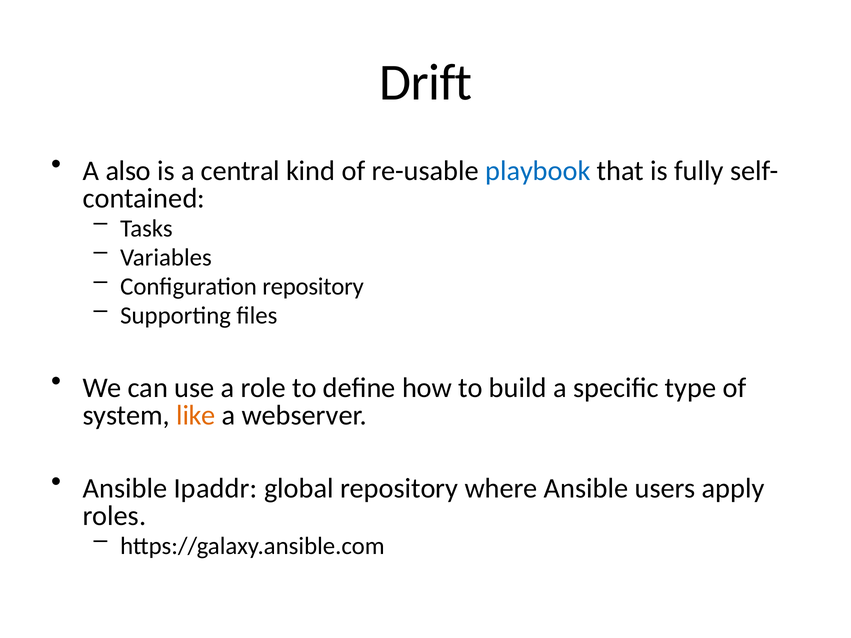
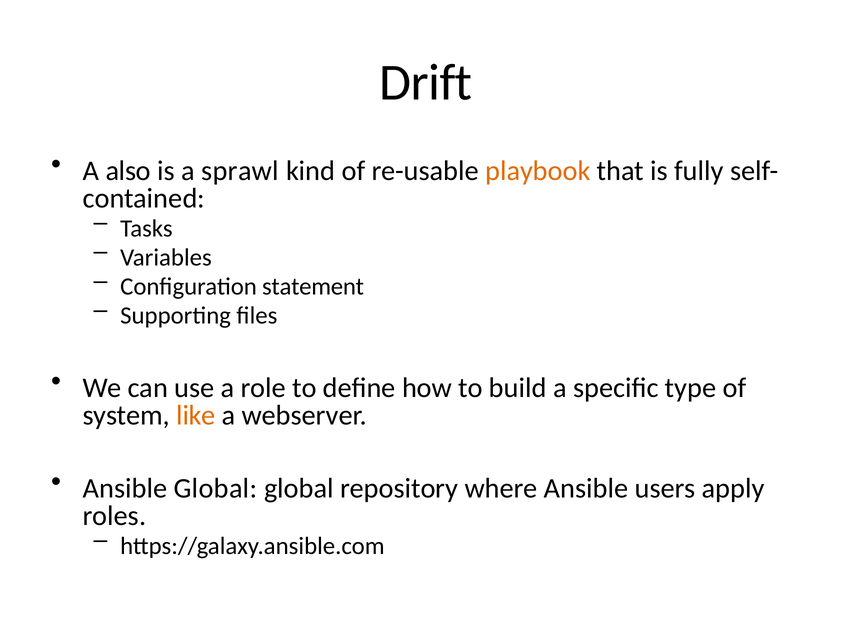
central: central -> sprawl
playbook colour: blue -> orange
Configuration repository: repository -> statement
Ansible Ipaddr: Ipaddr -> Global
